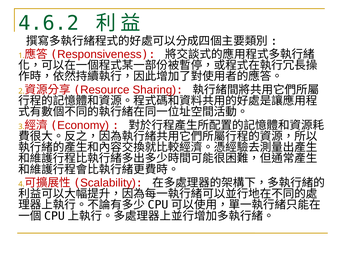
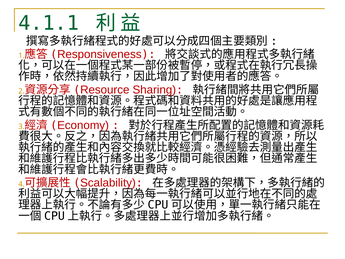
4.6.2: 4.6.2 -> 4.1.1
